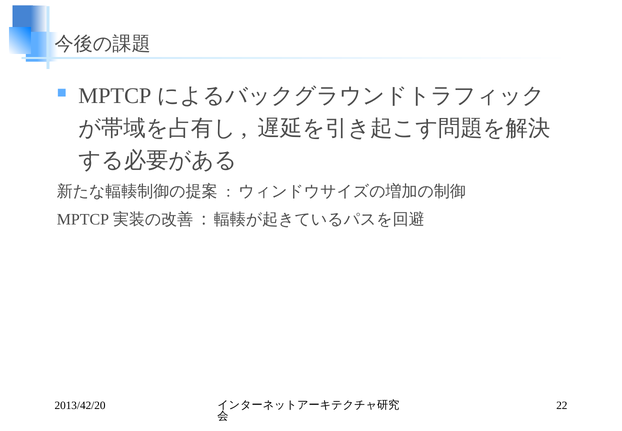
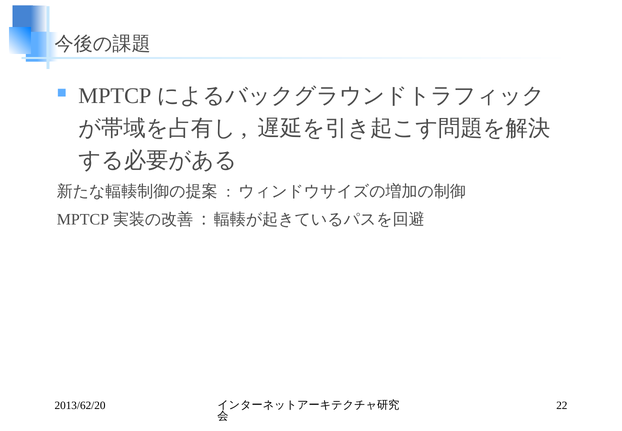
2013/42/20: 2013/42/20 -> 2013/62/20
